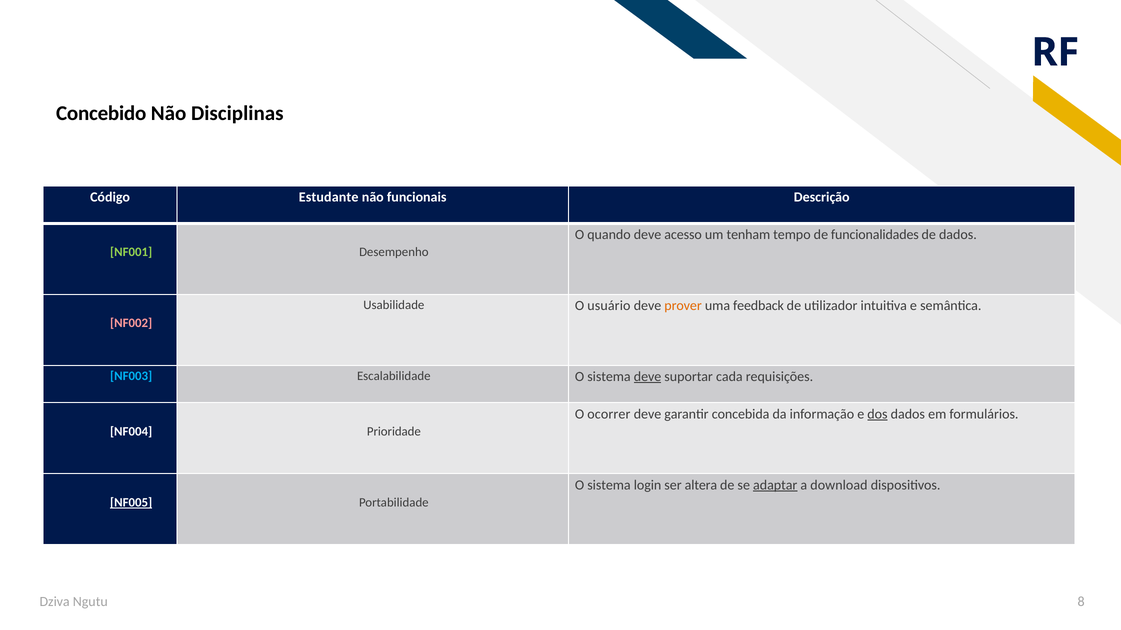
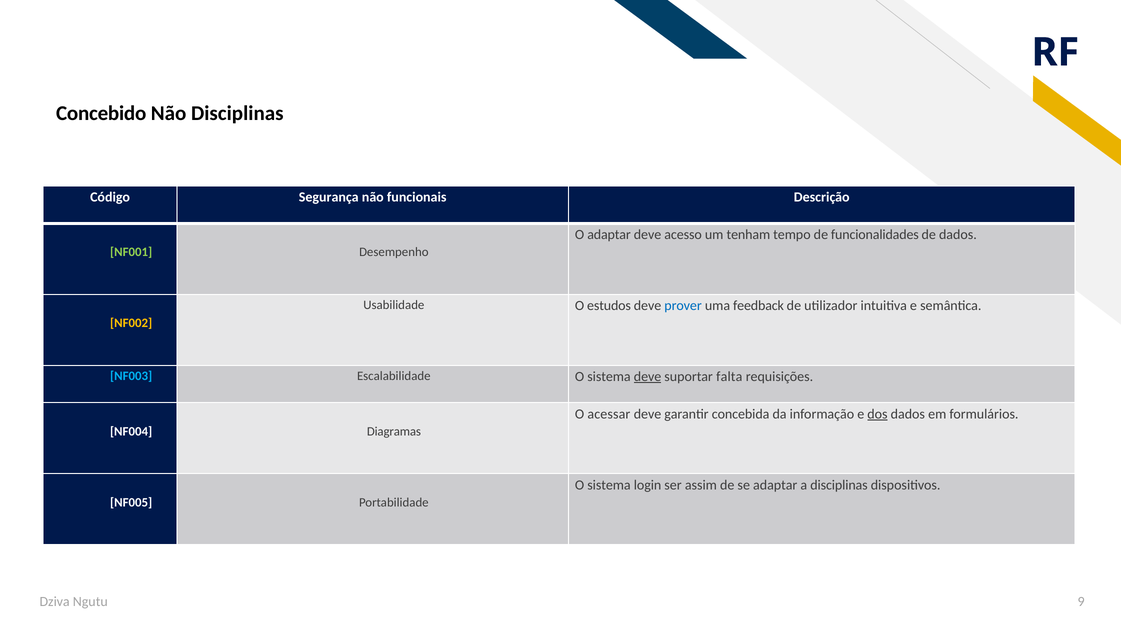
Estudante: Estudante -> Segurança
O quando: quando -> adaptar
usuário: usuário -> estudos
prover colour: orange -> blue
NF002 colour: pink -> yellow
cada: cada -> falta
ocorrer: ocorrer -> acessar
Prioridade: Prioridade -> Diagramas
altera: altera -> assim
adaptar at (775, 485) underline: present -> none
a download: download -> disciplinas
NF005 underline: present -> none
8: 8 -> 9
